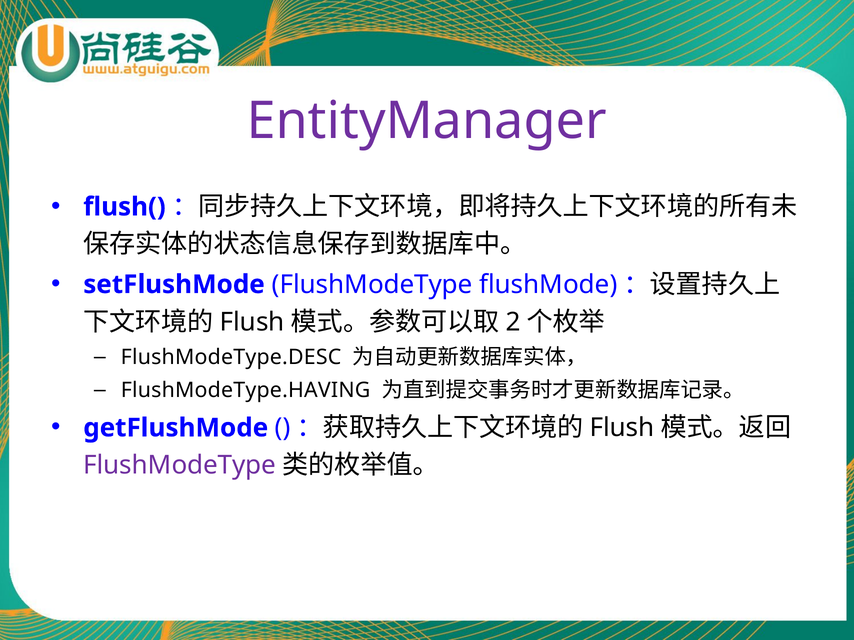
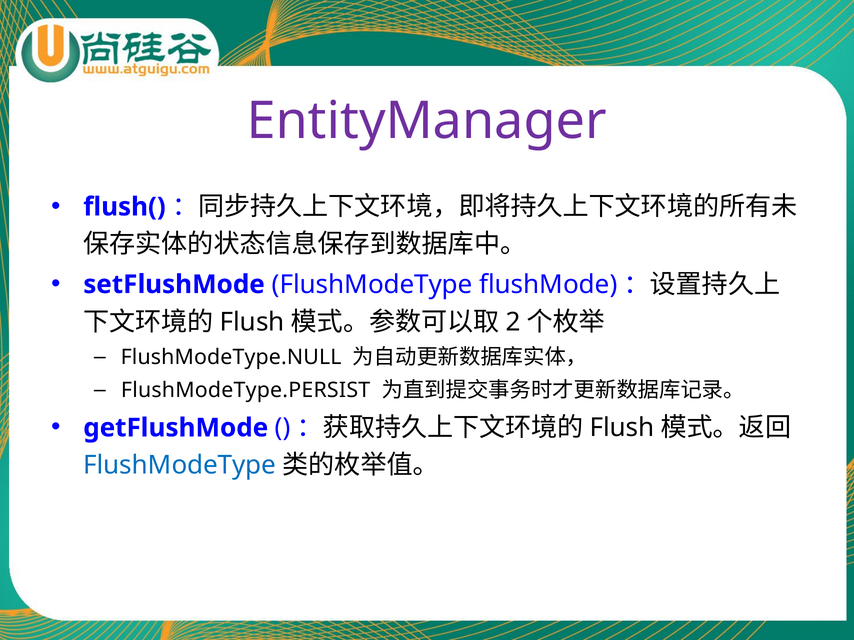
FlushModeType.DESC: FlushModeType.DESC -> FlushModeType.NULL
FlushModeType.HAVING: FlushModeType.HAVING -> FlushModeType.PERSIST
FlushModeType at (180, 466) colour: purple -> blue
